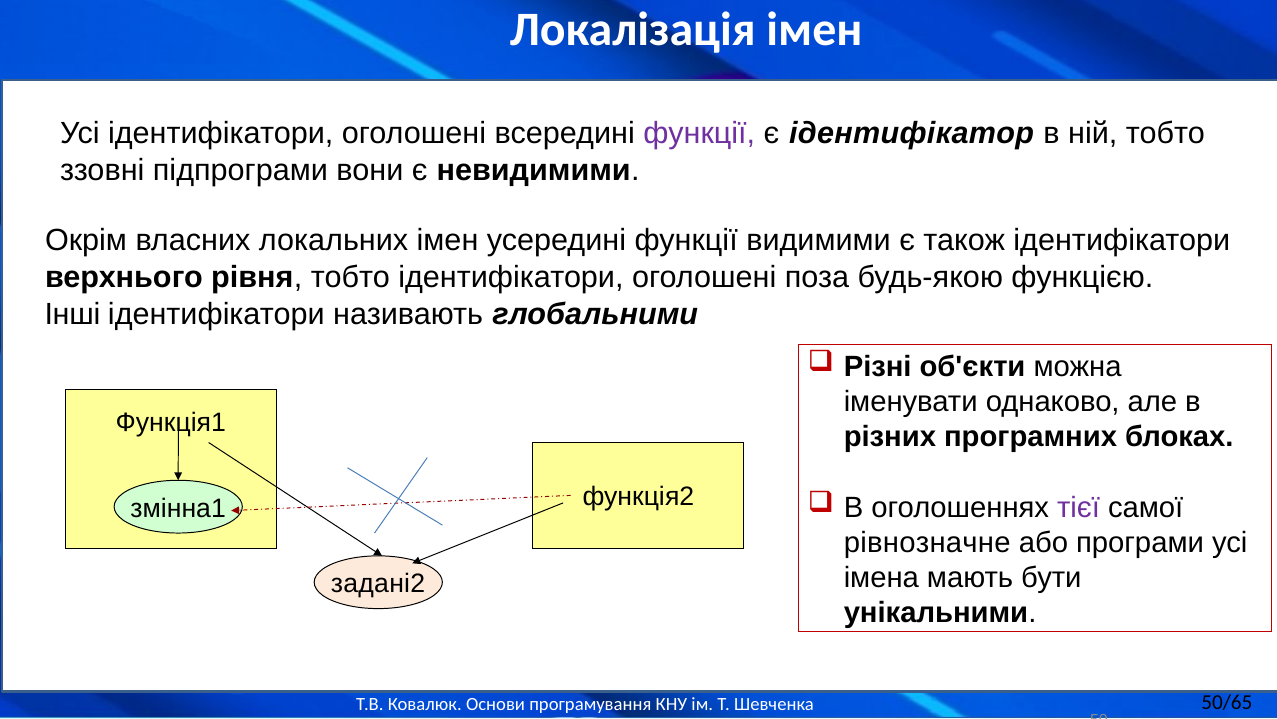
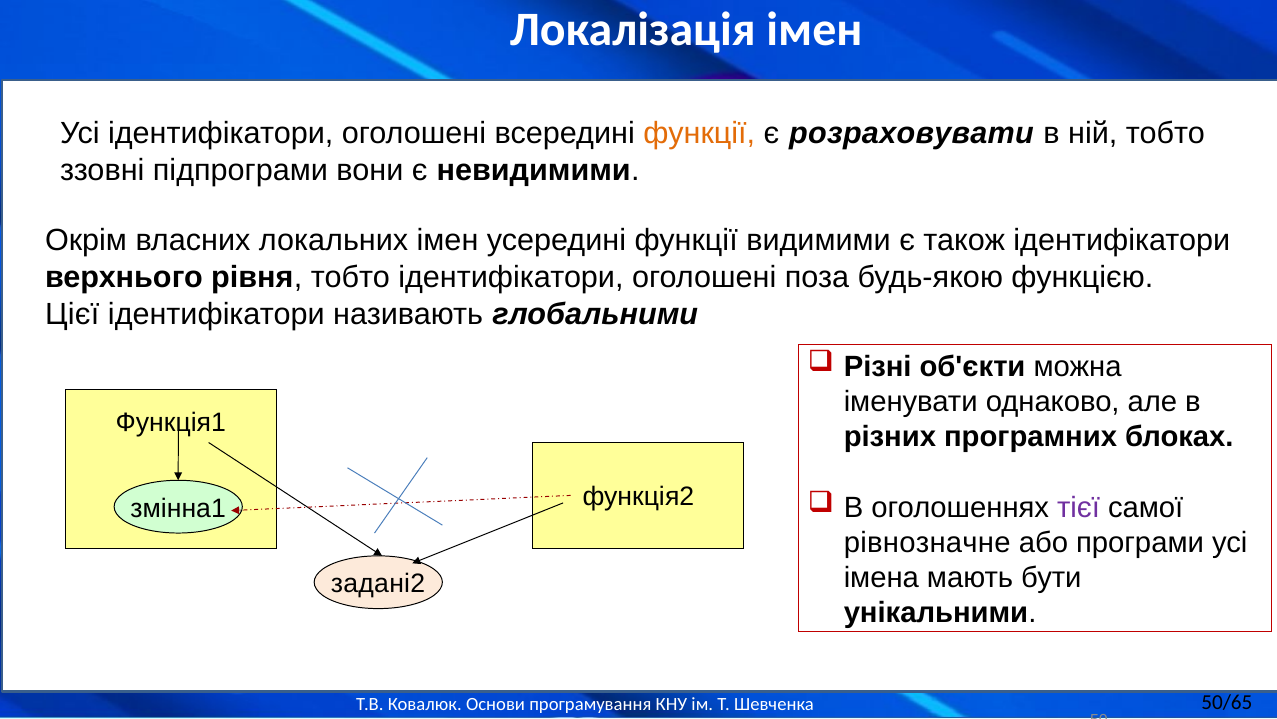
функції at (699, 134) colour: purple -> orange
ідентифікатор: ідентифікатор -> розраховувати
Інші: Інші -> Цієї
